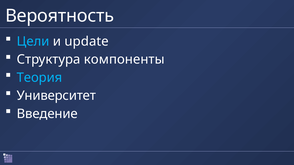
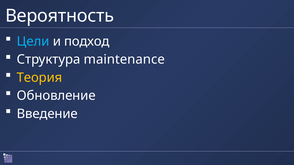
update: update -> подход
компоненты: компоненты -> maintenance
Теория colour: light blue -> yellow
Университет: Университет -> Обновление
